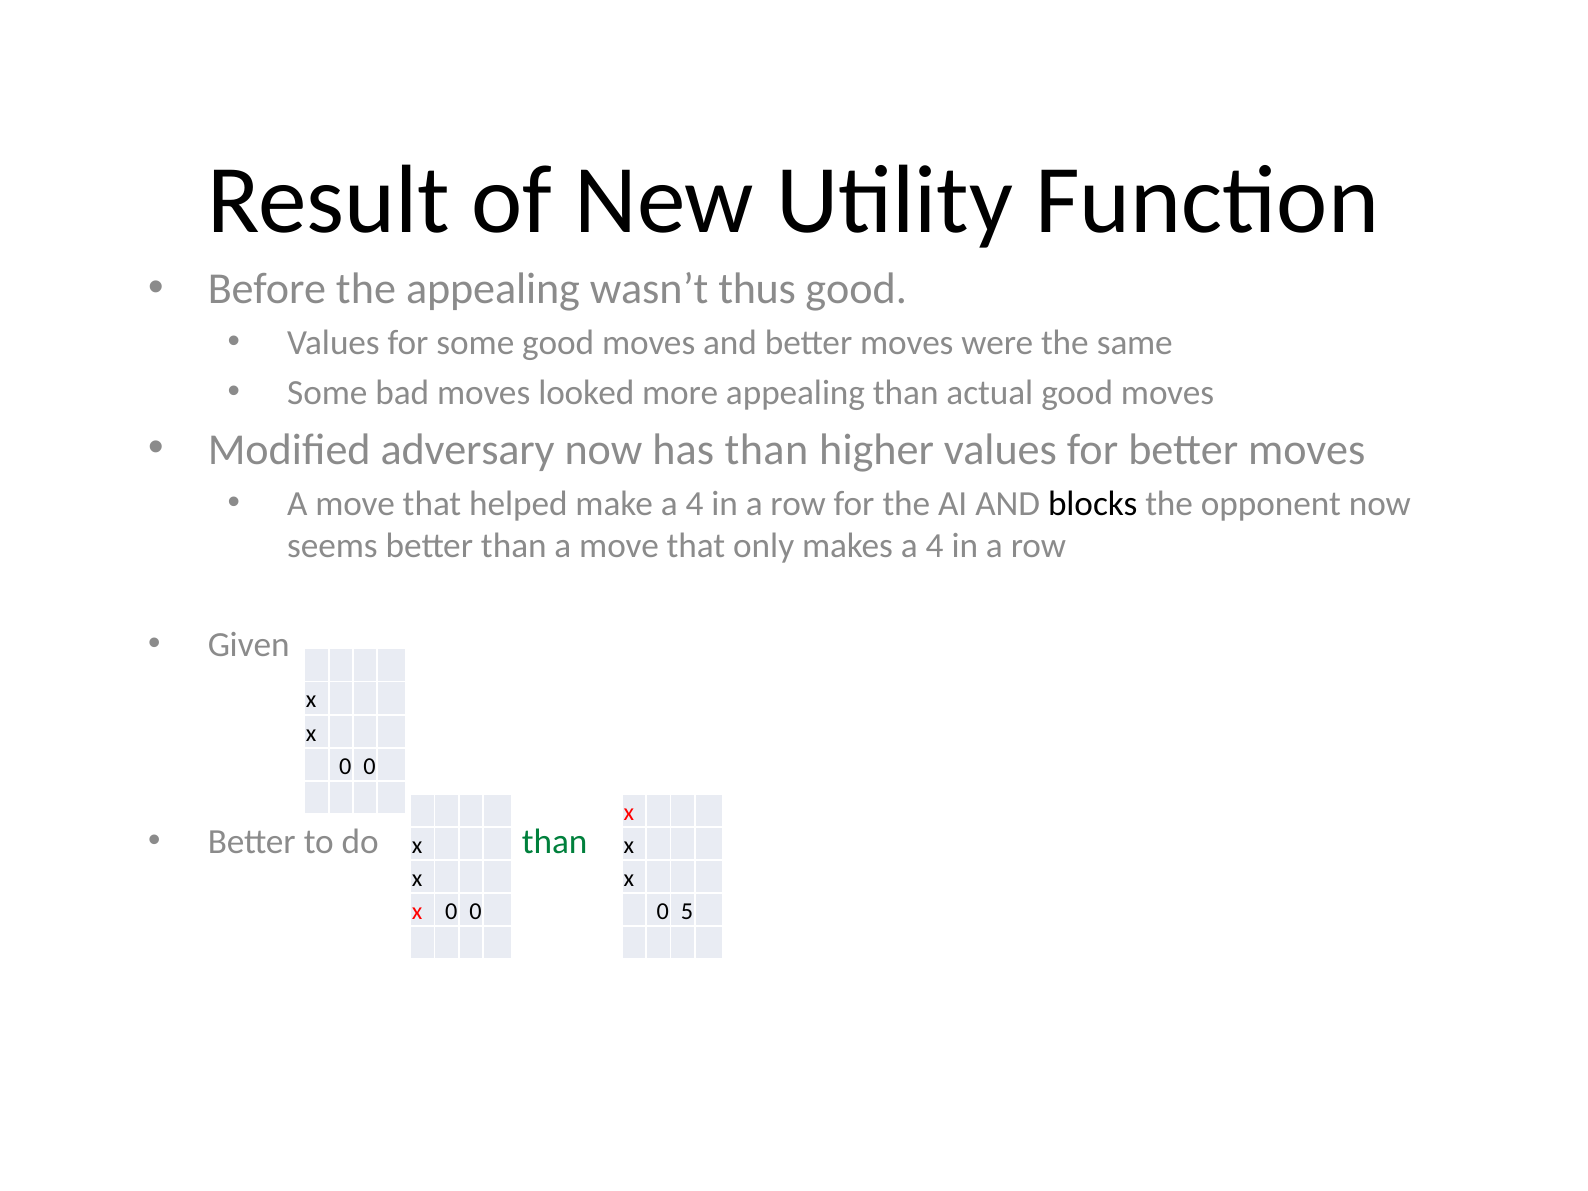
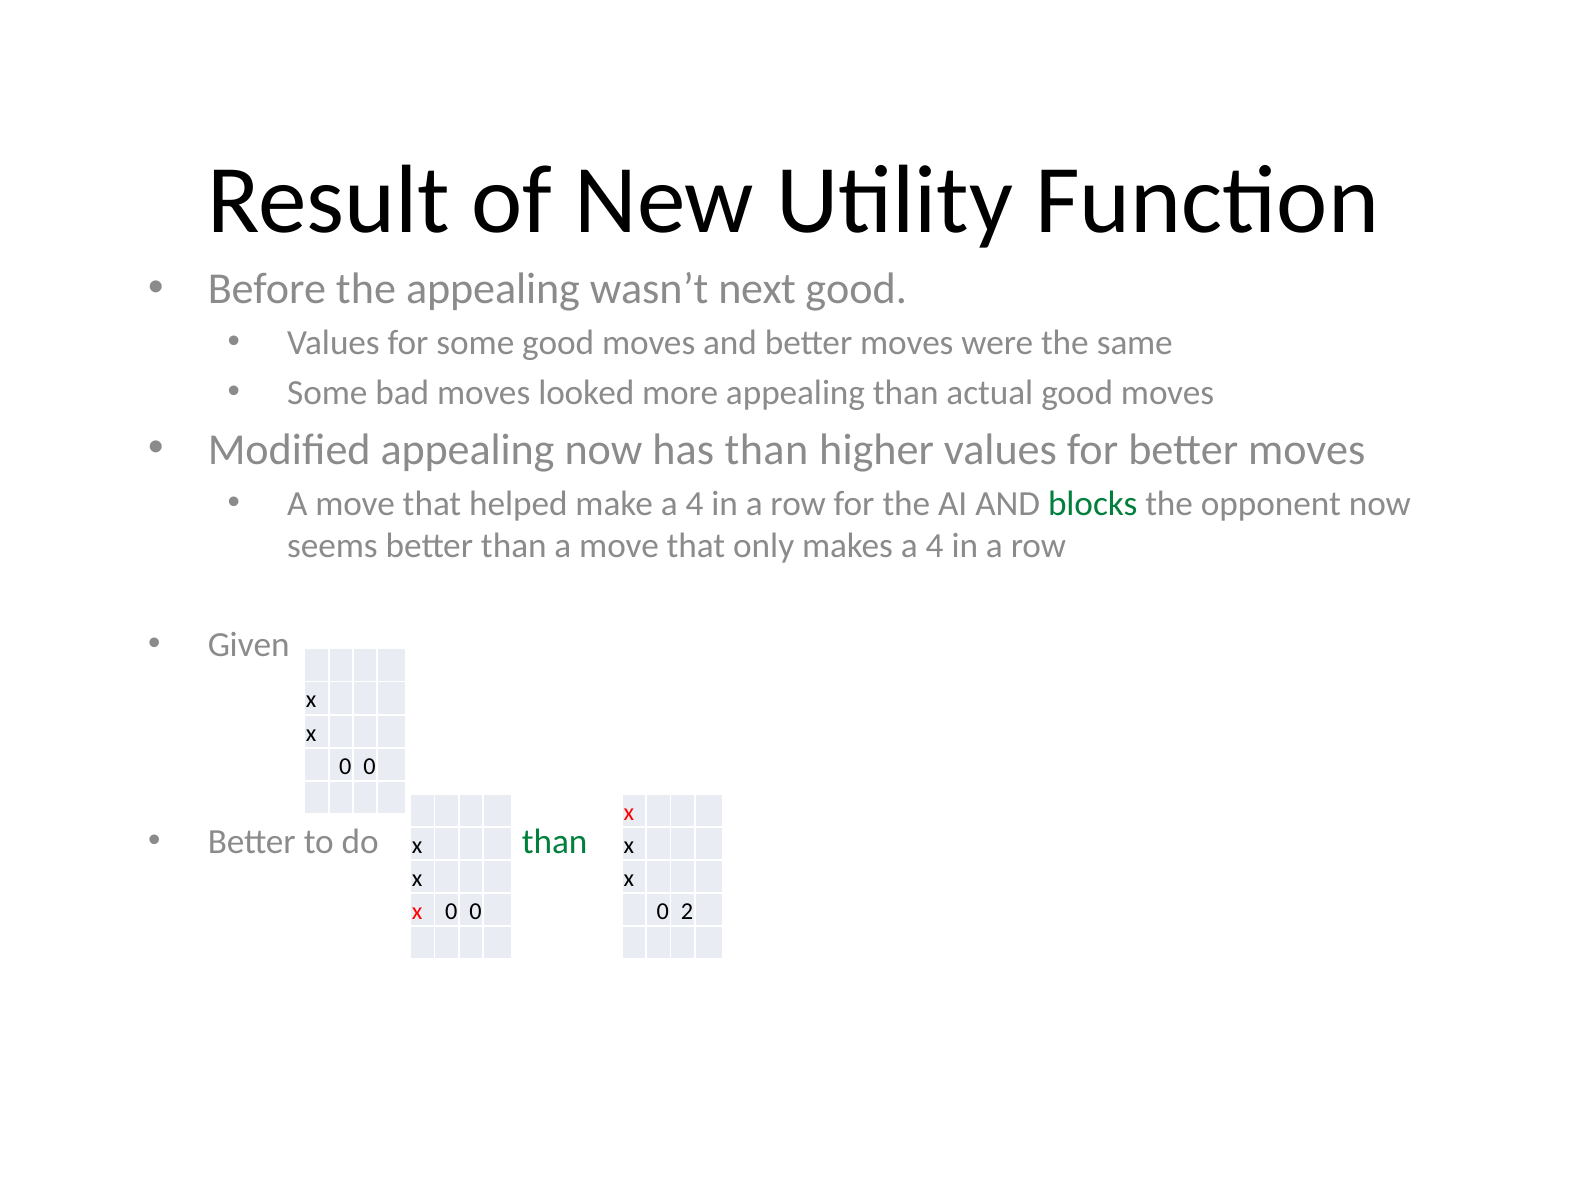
thus: thus -> next
Modified adversary: adversary -> appealing
blocks colour: black -> green
5: 5 -> 2
